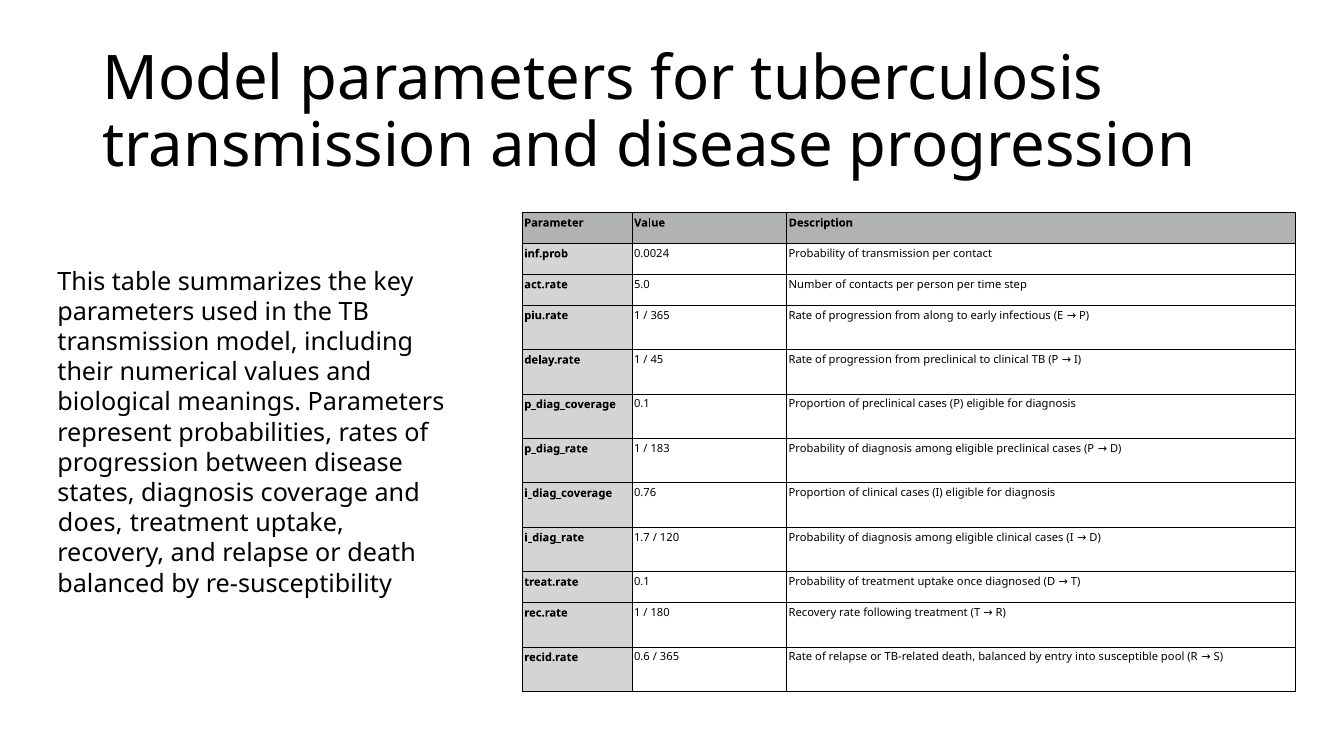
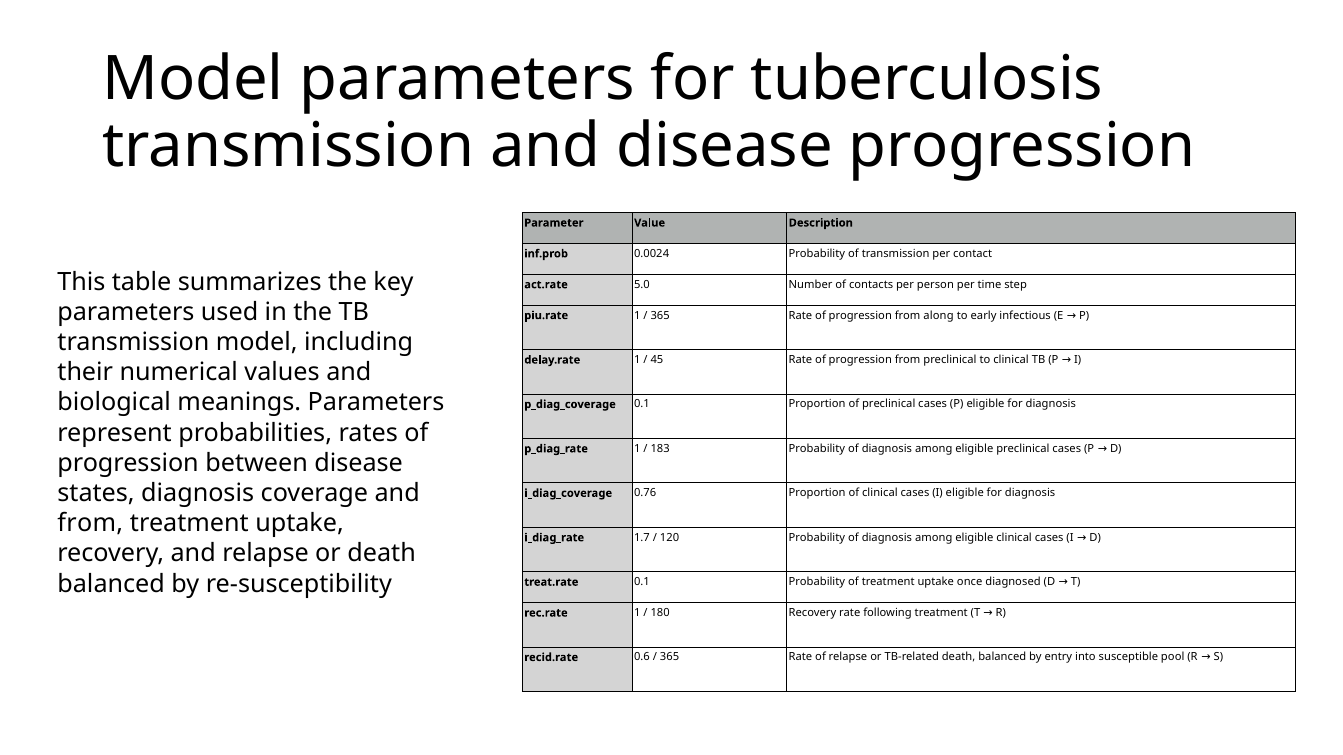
does at (90, 524): does -> from
